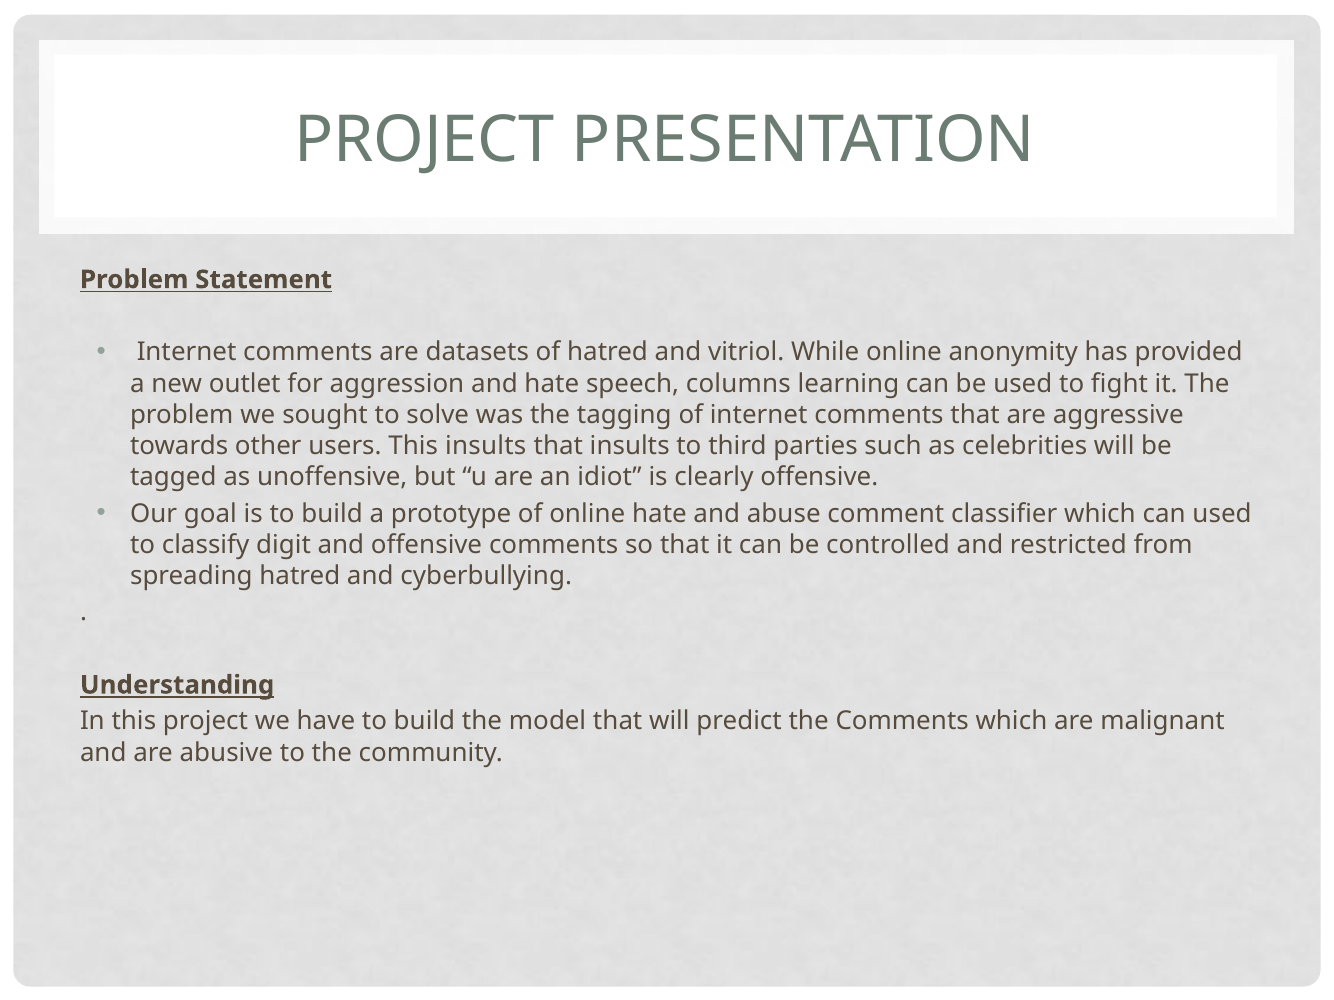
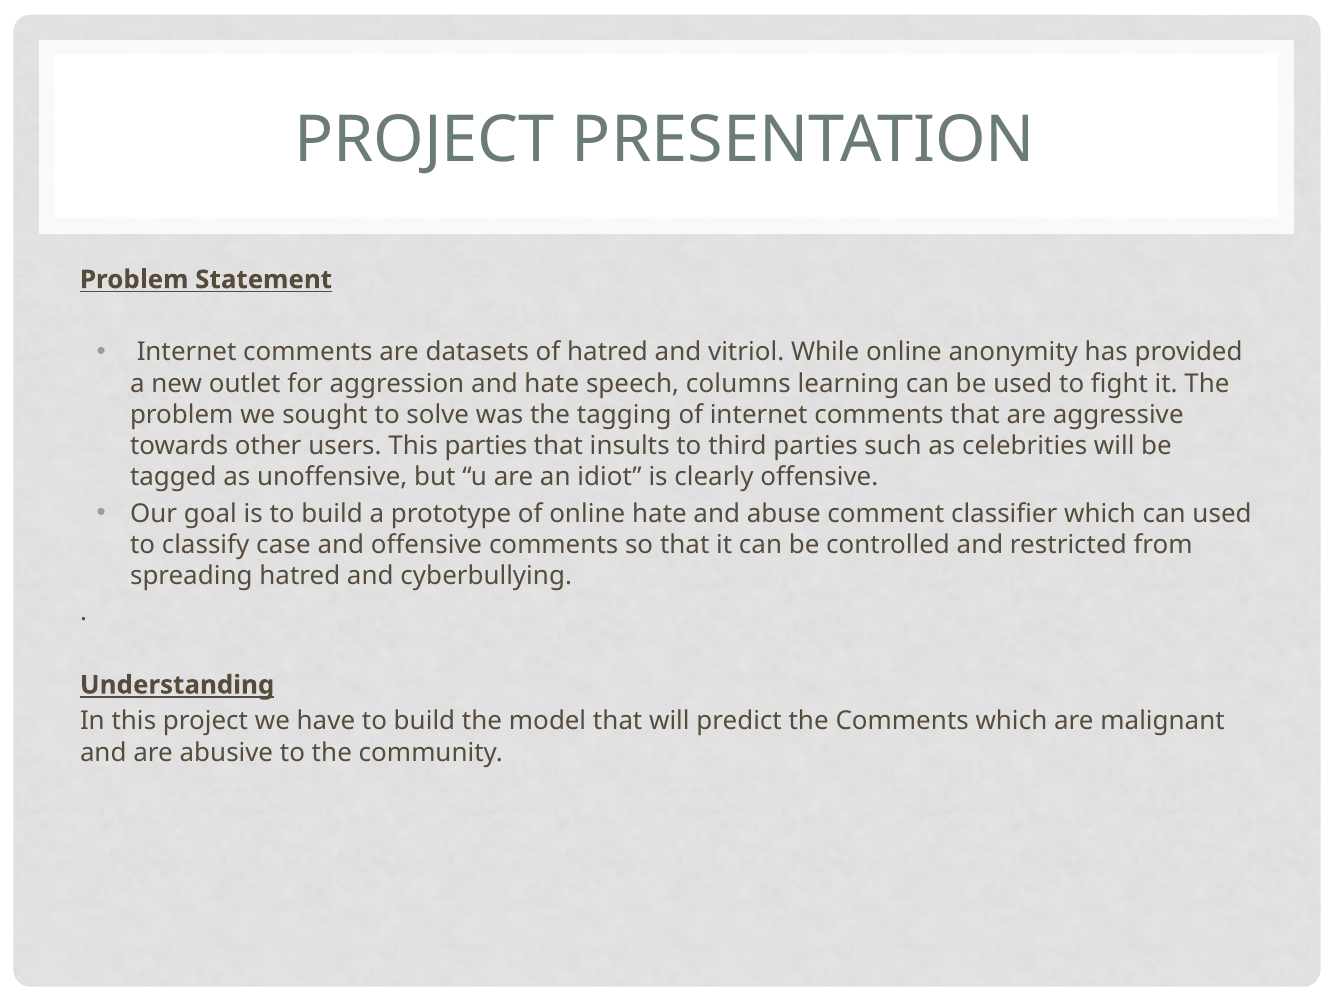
This insults: insults -> parties
digit: digit -> case
